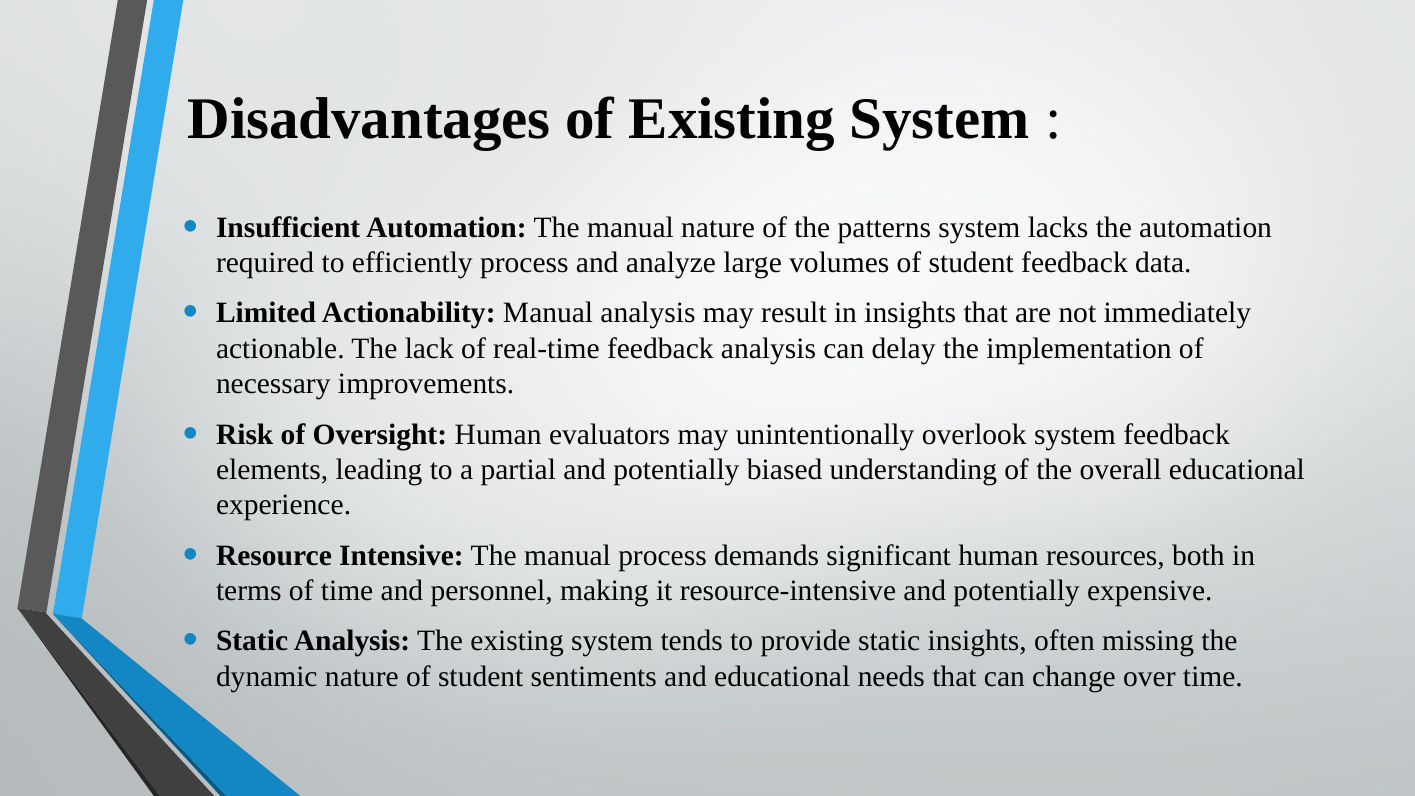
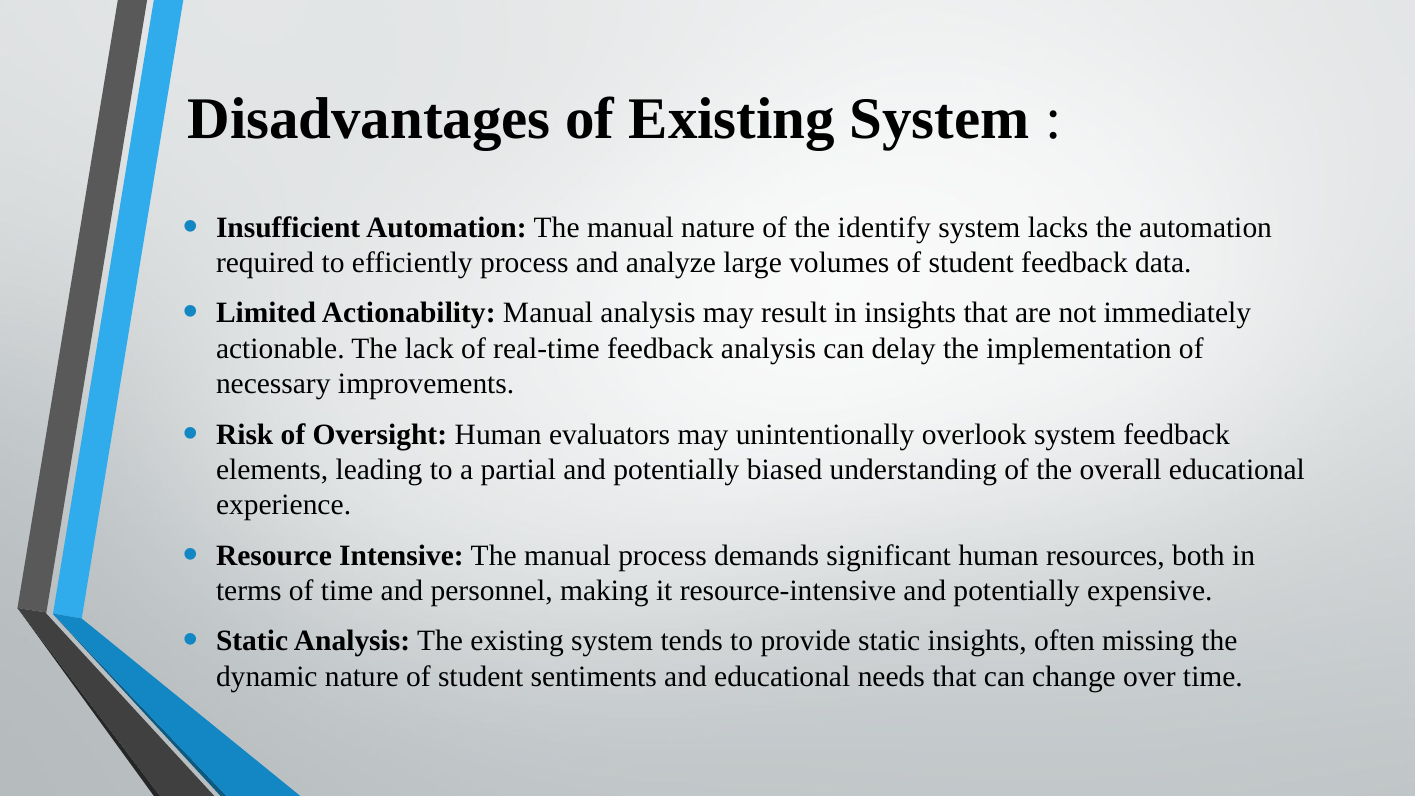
patterns: patterns -> identify
